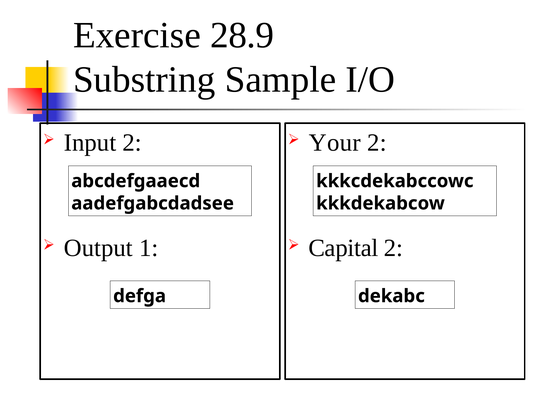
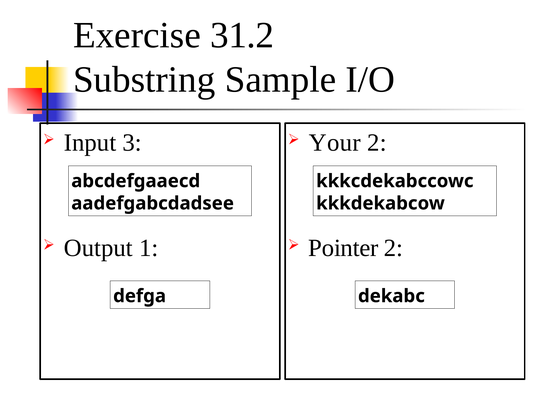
28.9: 28.9 -> 31.2
Input 2: 2 -> 3
Capital: Capital -> Pointer
